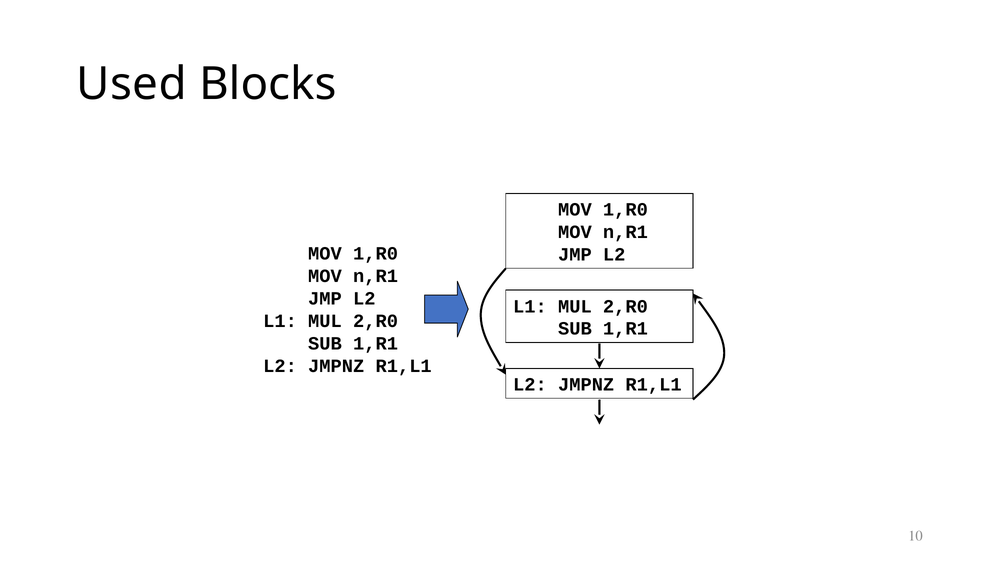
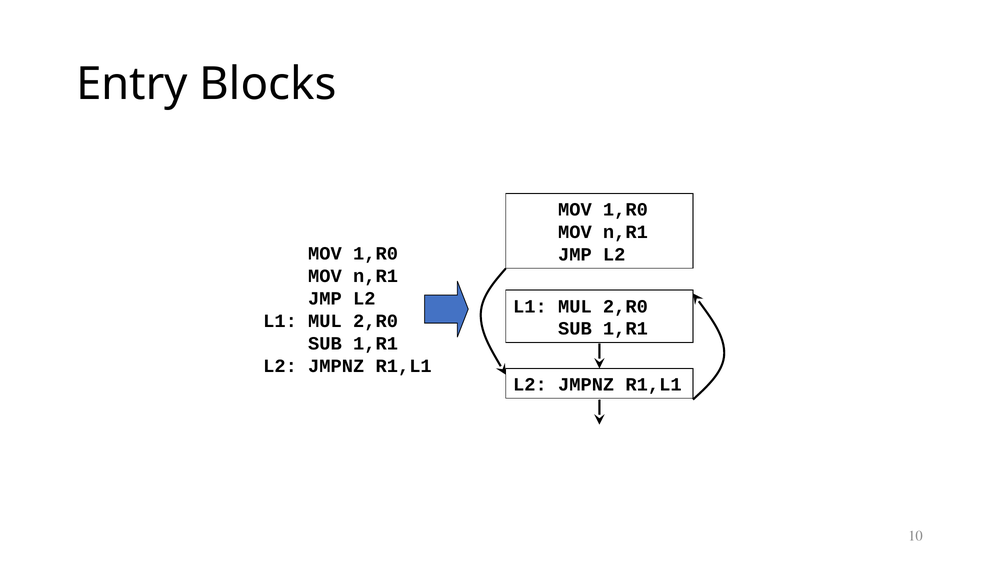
Used: Used -> Entry
